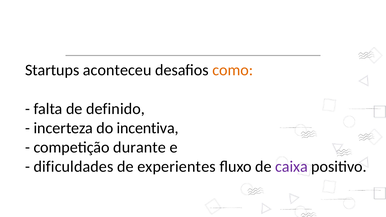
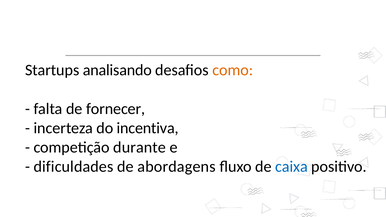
aconteceu: aconteceu -> analisando
definido: definido -> fornecer
experientes: experientes -> abordagens
caixa colour: purple -> blue
